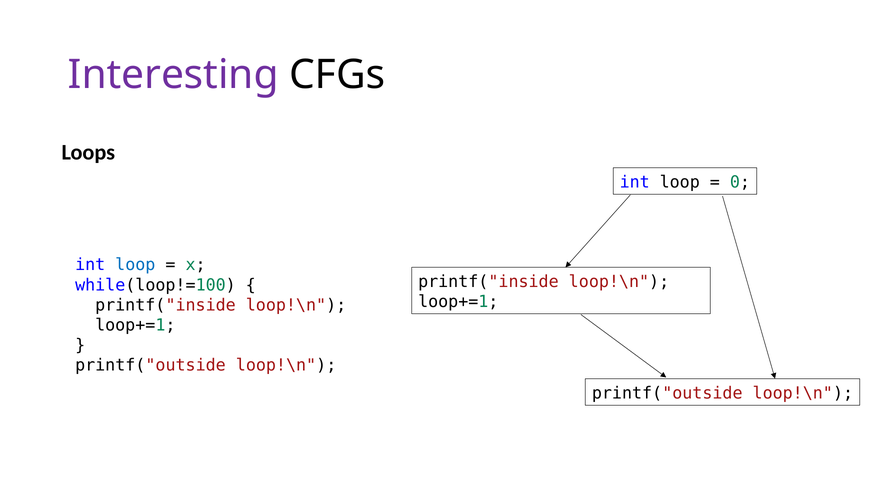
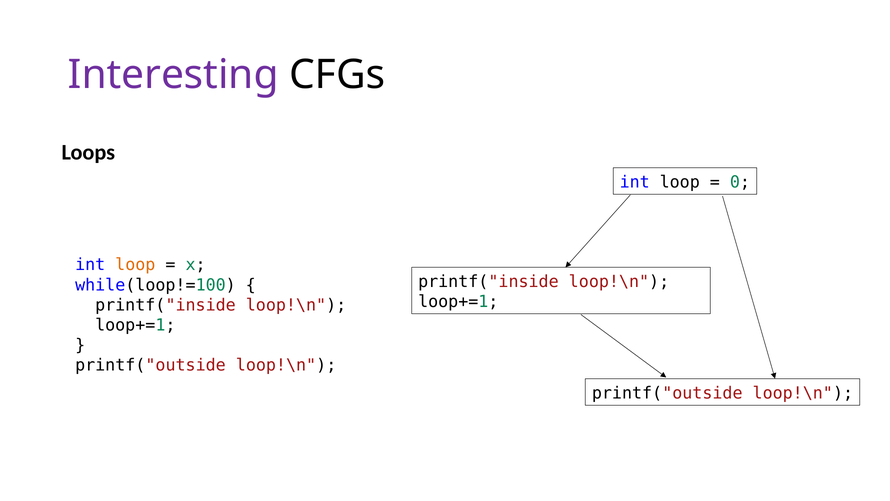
loop at (135, 265) colour: blue -> orange
